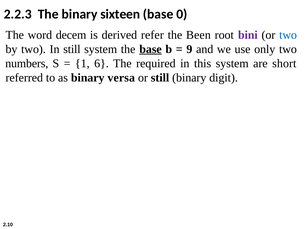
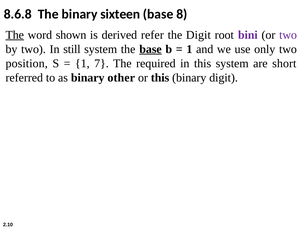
2.2.3: 2.2.3 -> 8.6.8
0: 0 -> 8
The at (15, 35) underline: none -> present
decem: decem -> shown
the Been: Been -> Digit
two at (288, 35) colour: blue -> purple
9 at (189, 49): 9 -> 1
numbers: numbers -> position
6: 6 -> 7
versa: versa -> other
or still: still -> this
